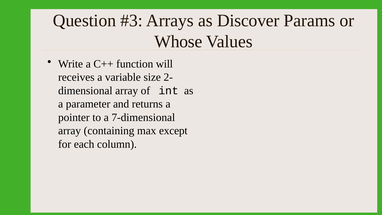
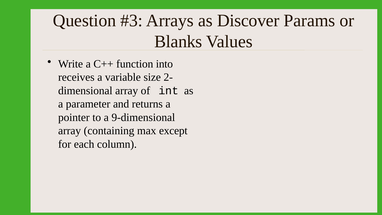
Whose: Whose -> Blanks
will: will -> into
7-dimensional: 7-dimensional -> 9-dimensional
